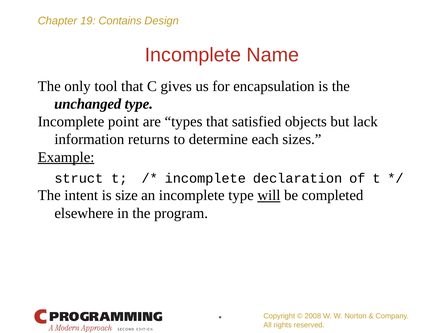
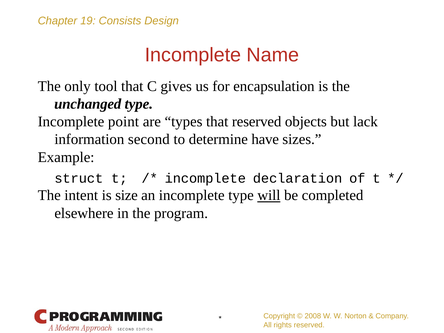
Contains: Contains -> Consists
that satisfied: satisfied -> reserved
returns: returns -> second
each: each -> have
Example underline: present -> none
